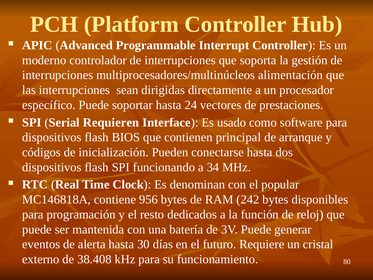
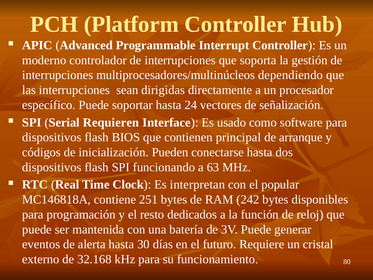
alimentación: alimentación -> dependiendo
prestaciones: prestaciones -> señalización
34: 34 -> 63
denominan: denominan -> interpretan
956: 956 -> 251
38.408: 38.408 -> 32.168
